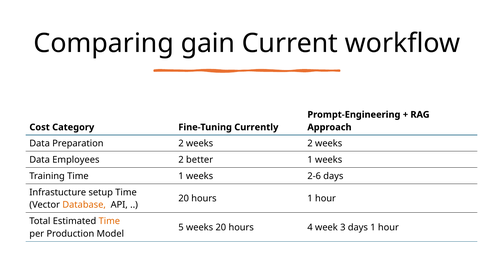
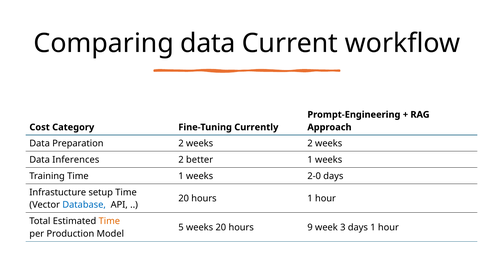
Comparing gain: gain -> data
Employees: Employees -> Inferences
2-6: 2-6 -> 2-0
Database colour: orange -> blue
4: 4 -> 9
